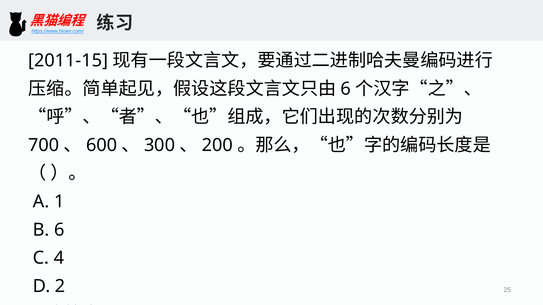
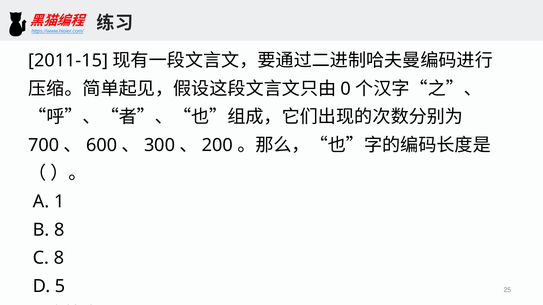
6 at (346, 89): 6 -> 0
B 6: 6 -> 8
C 4: 4 -> 8
2: 2 -> 5
